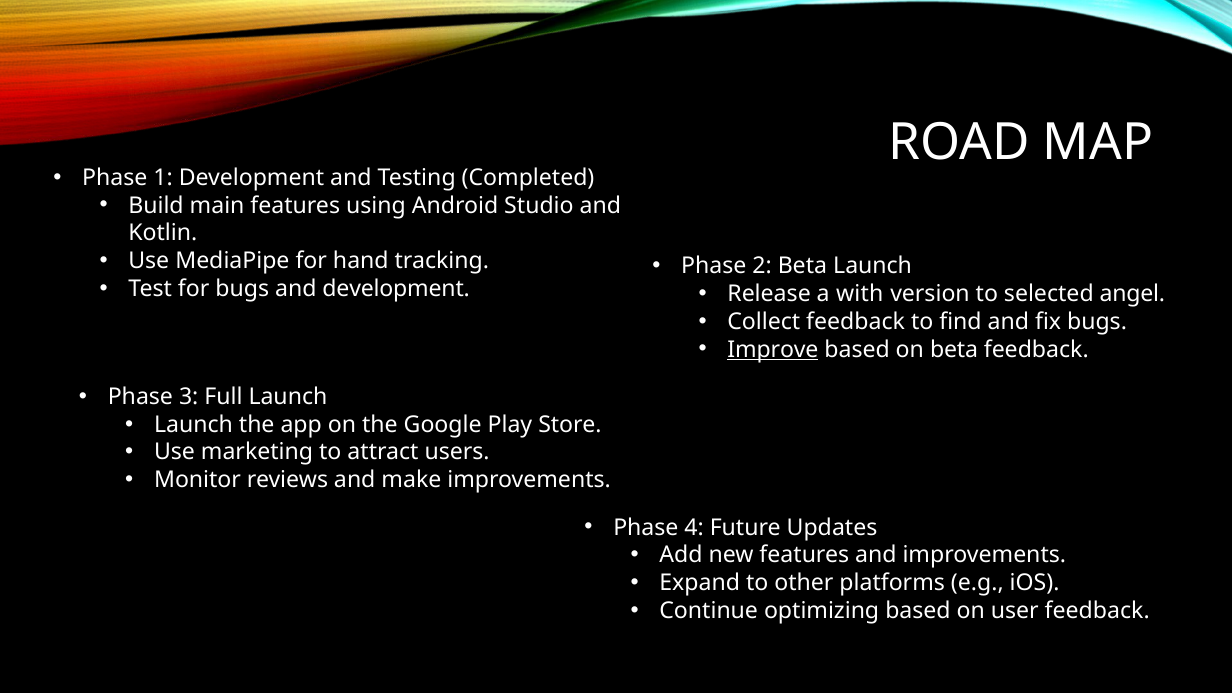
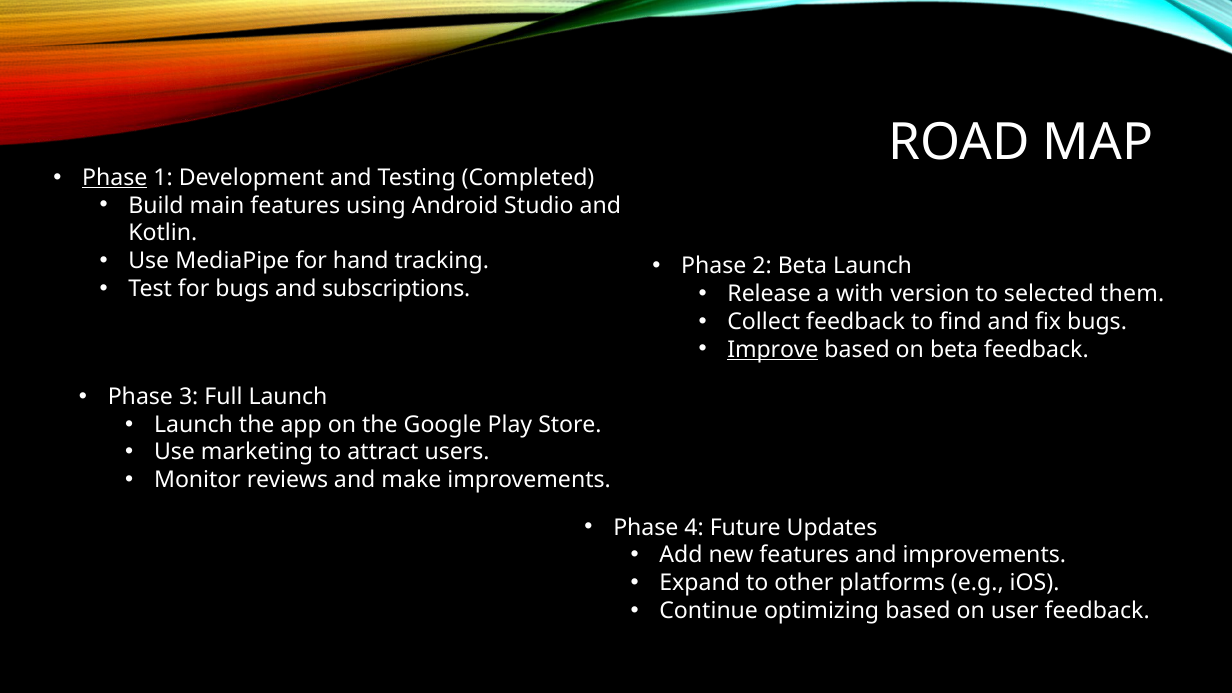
Phase at (115, 178) underline: none -> present
and development: development -> subscriptions
angel: angel -> them
